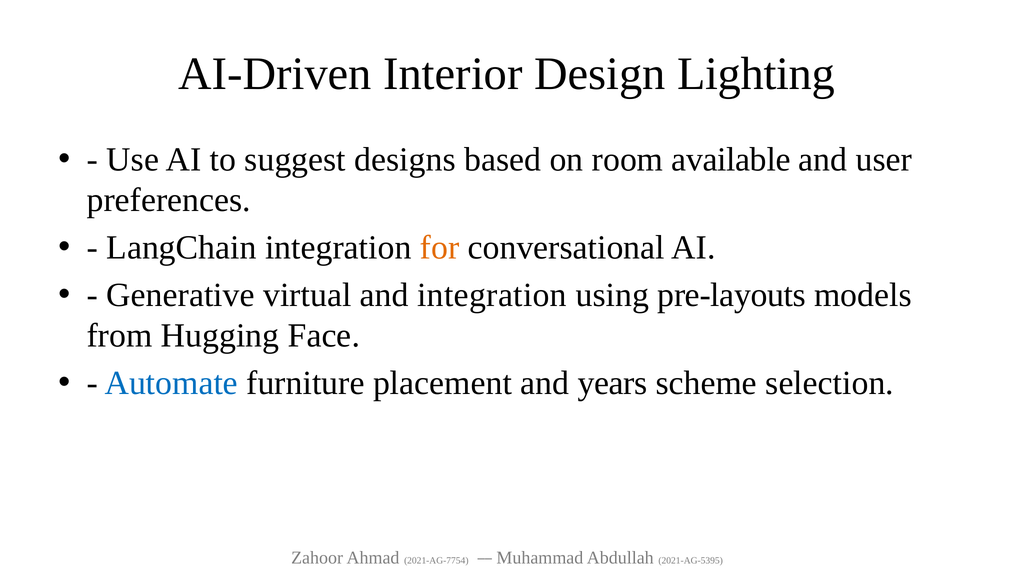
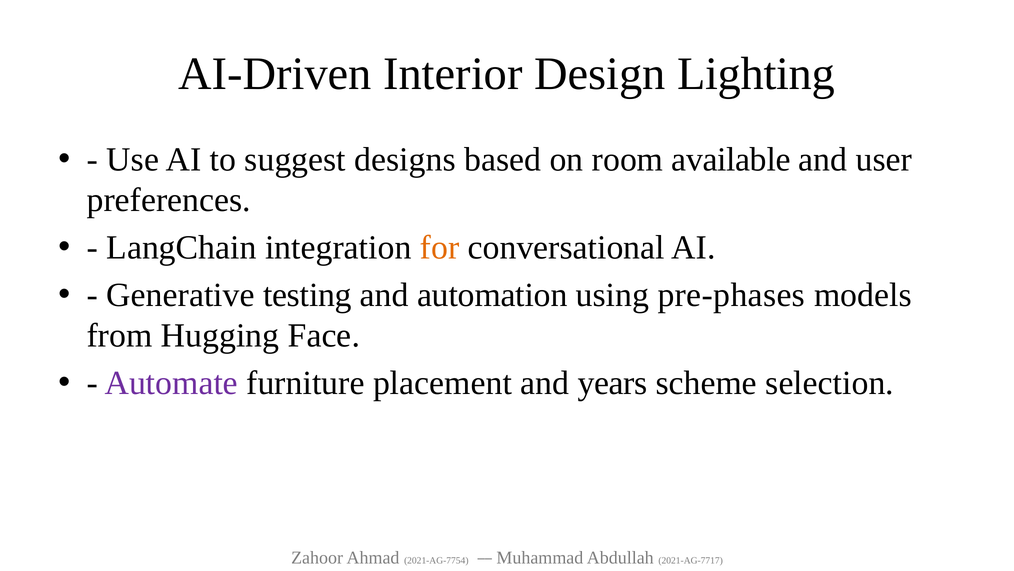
virtual: virtual -> testing
and integration: integration -> automation
pre-layouts: pre-layouts -> pre-phases
Automate colour: blue -> purple
2021-AG-5395: 2021-AG-5395 -> 2021-AG-7717
